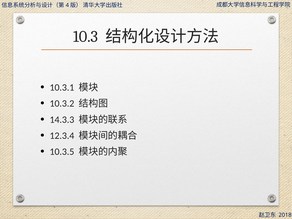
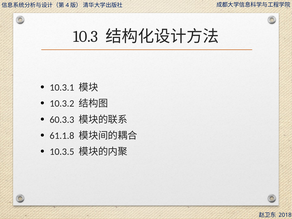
14.3.3: 14.3.3 -> 60.3.3
12.3.4: 12.3.4 -> 61.1.8
